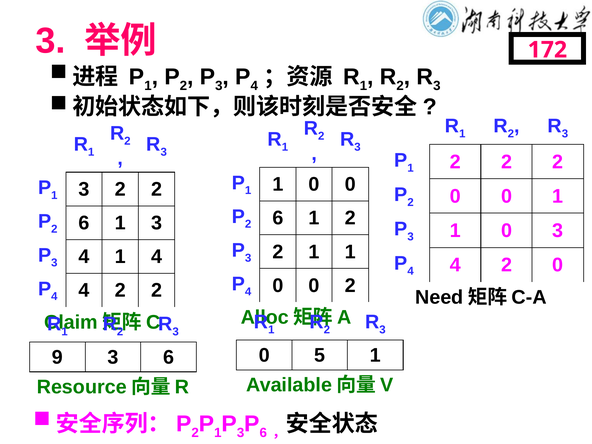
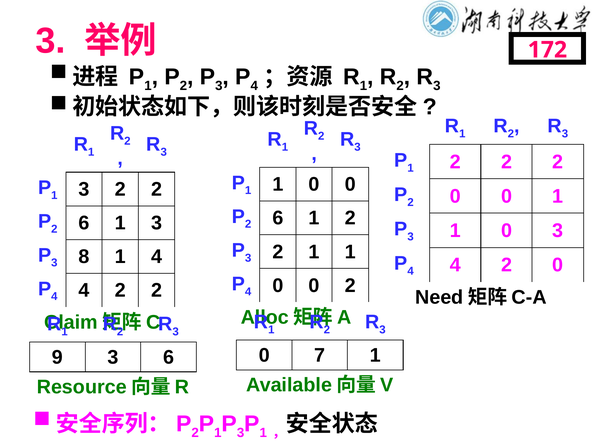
3 4: 4 -> 8
5: 5 -> 7
6 at (263, 433): 6 -> 1
